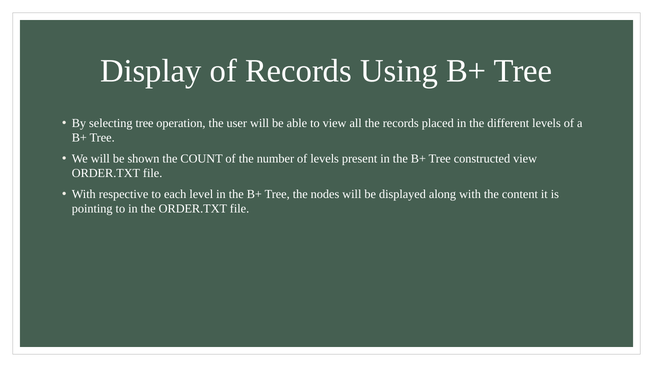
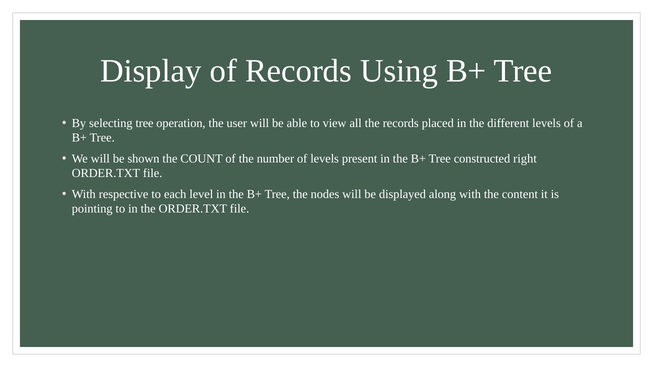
constructed view: view -> right
